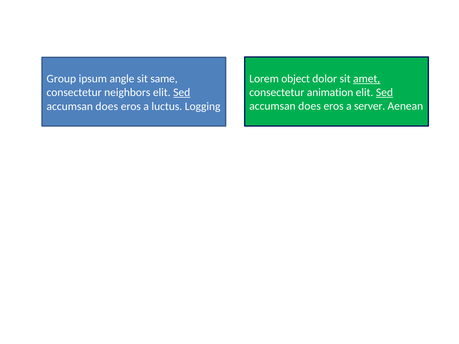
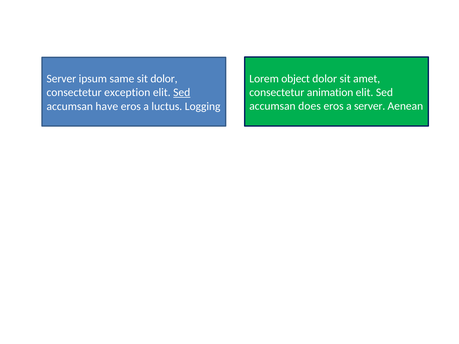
amet underline: present -> none
Group at (61, 79): Group -> Server
angle: angle -> same
sit same: same -> dolor
Sed at (384, 92) underline: present -> none
neighbors: neighbors -> exception
does at (107, 106): does -> have
